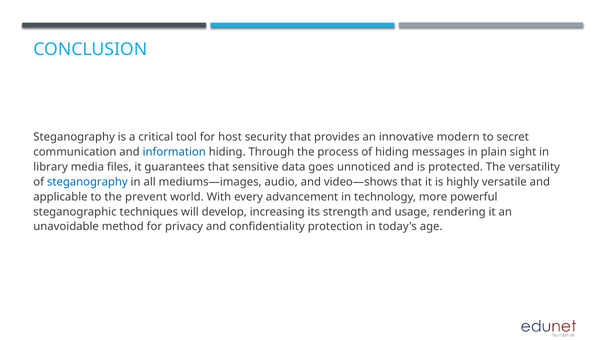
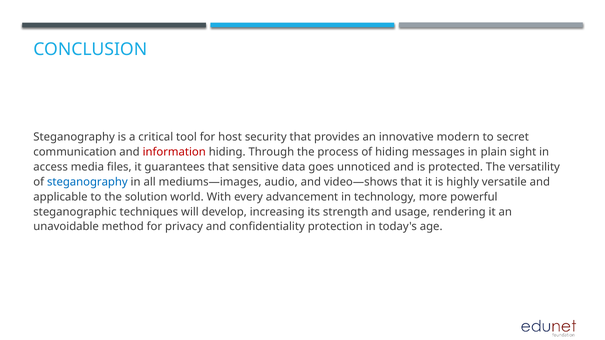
information colour: blue -> red
library: library -> access
prevent: prevent -> solution
